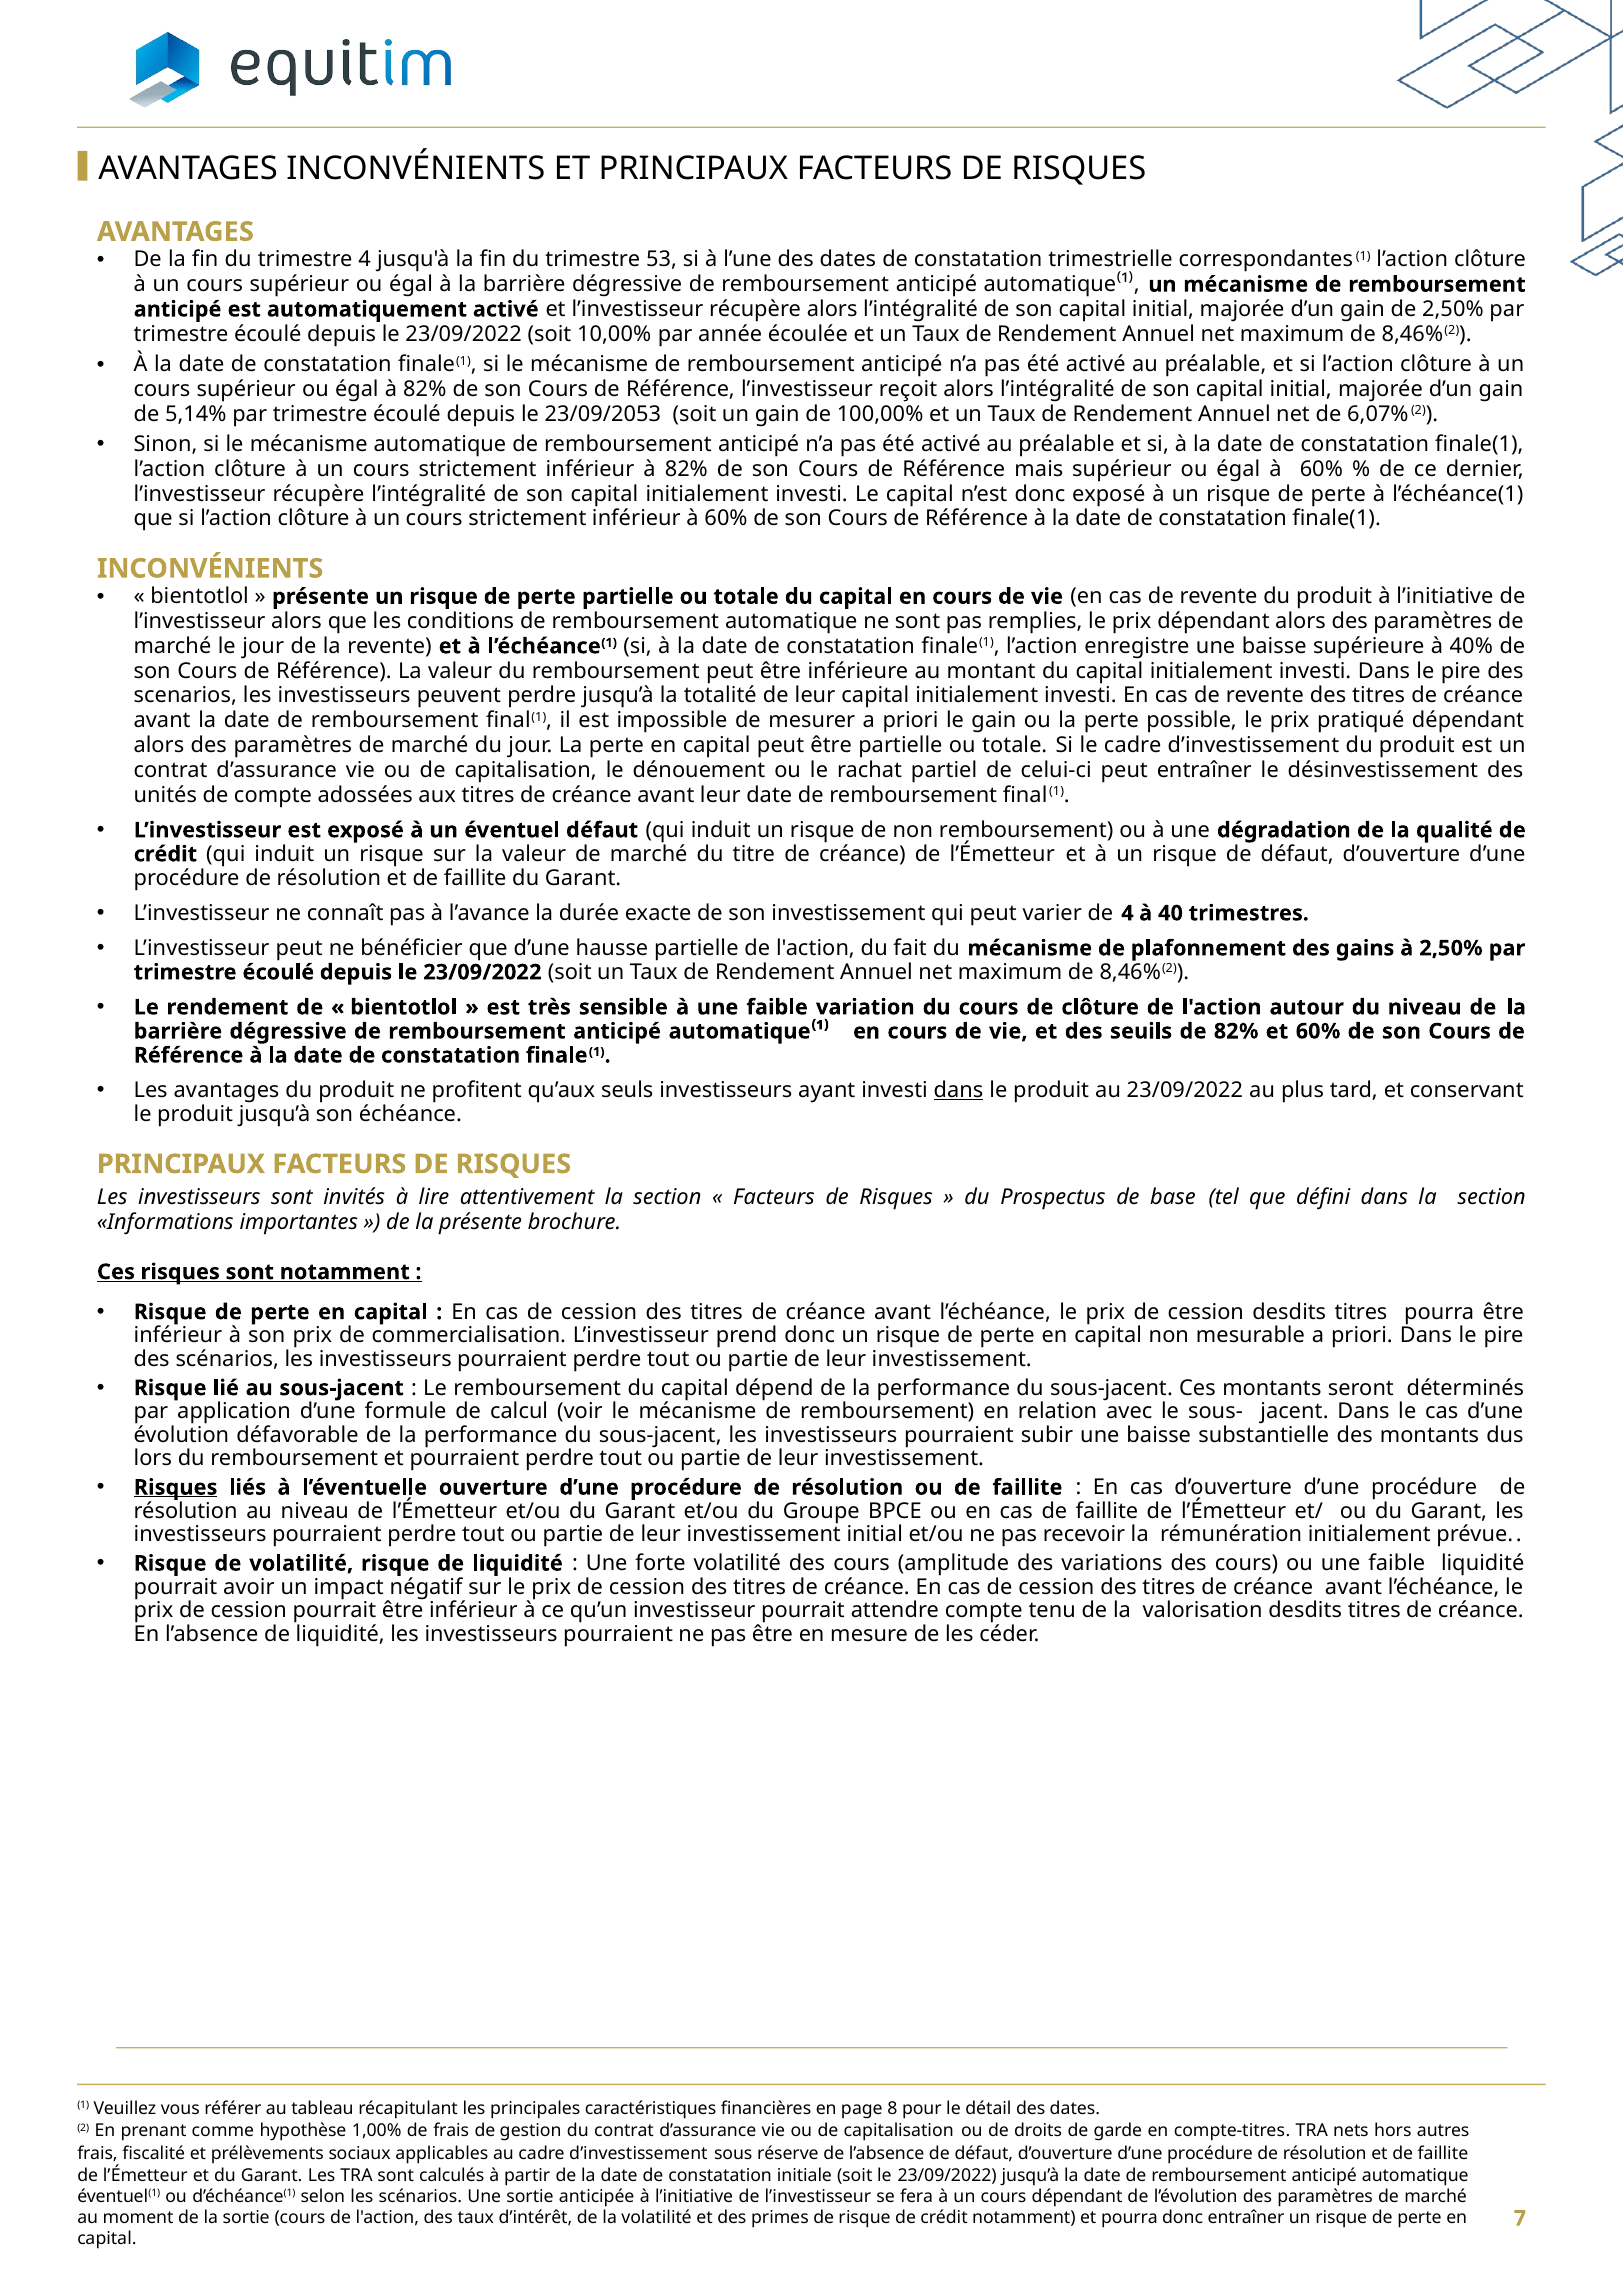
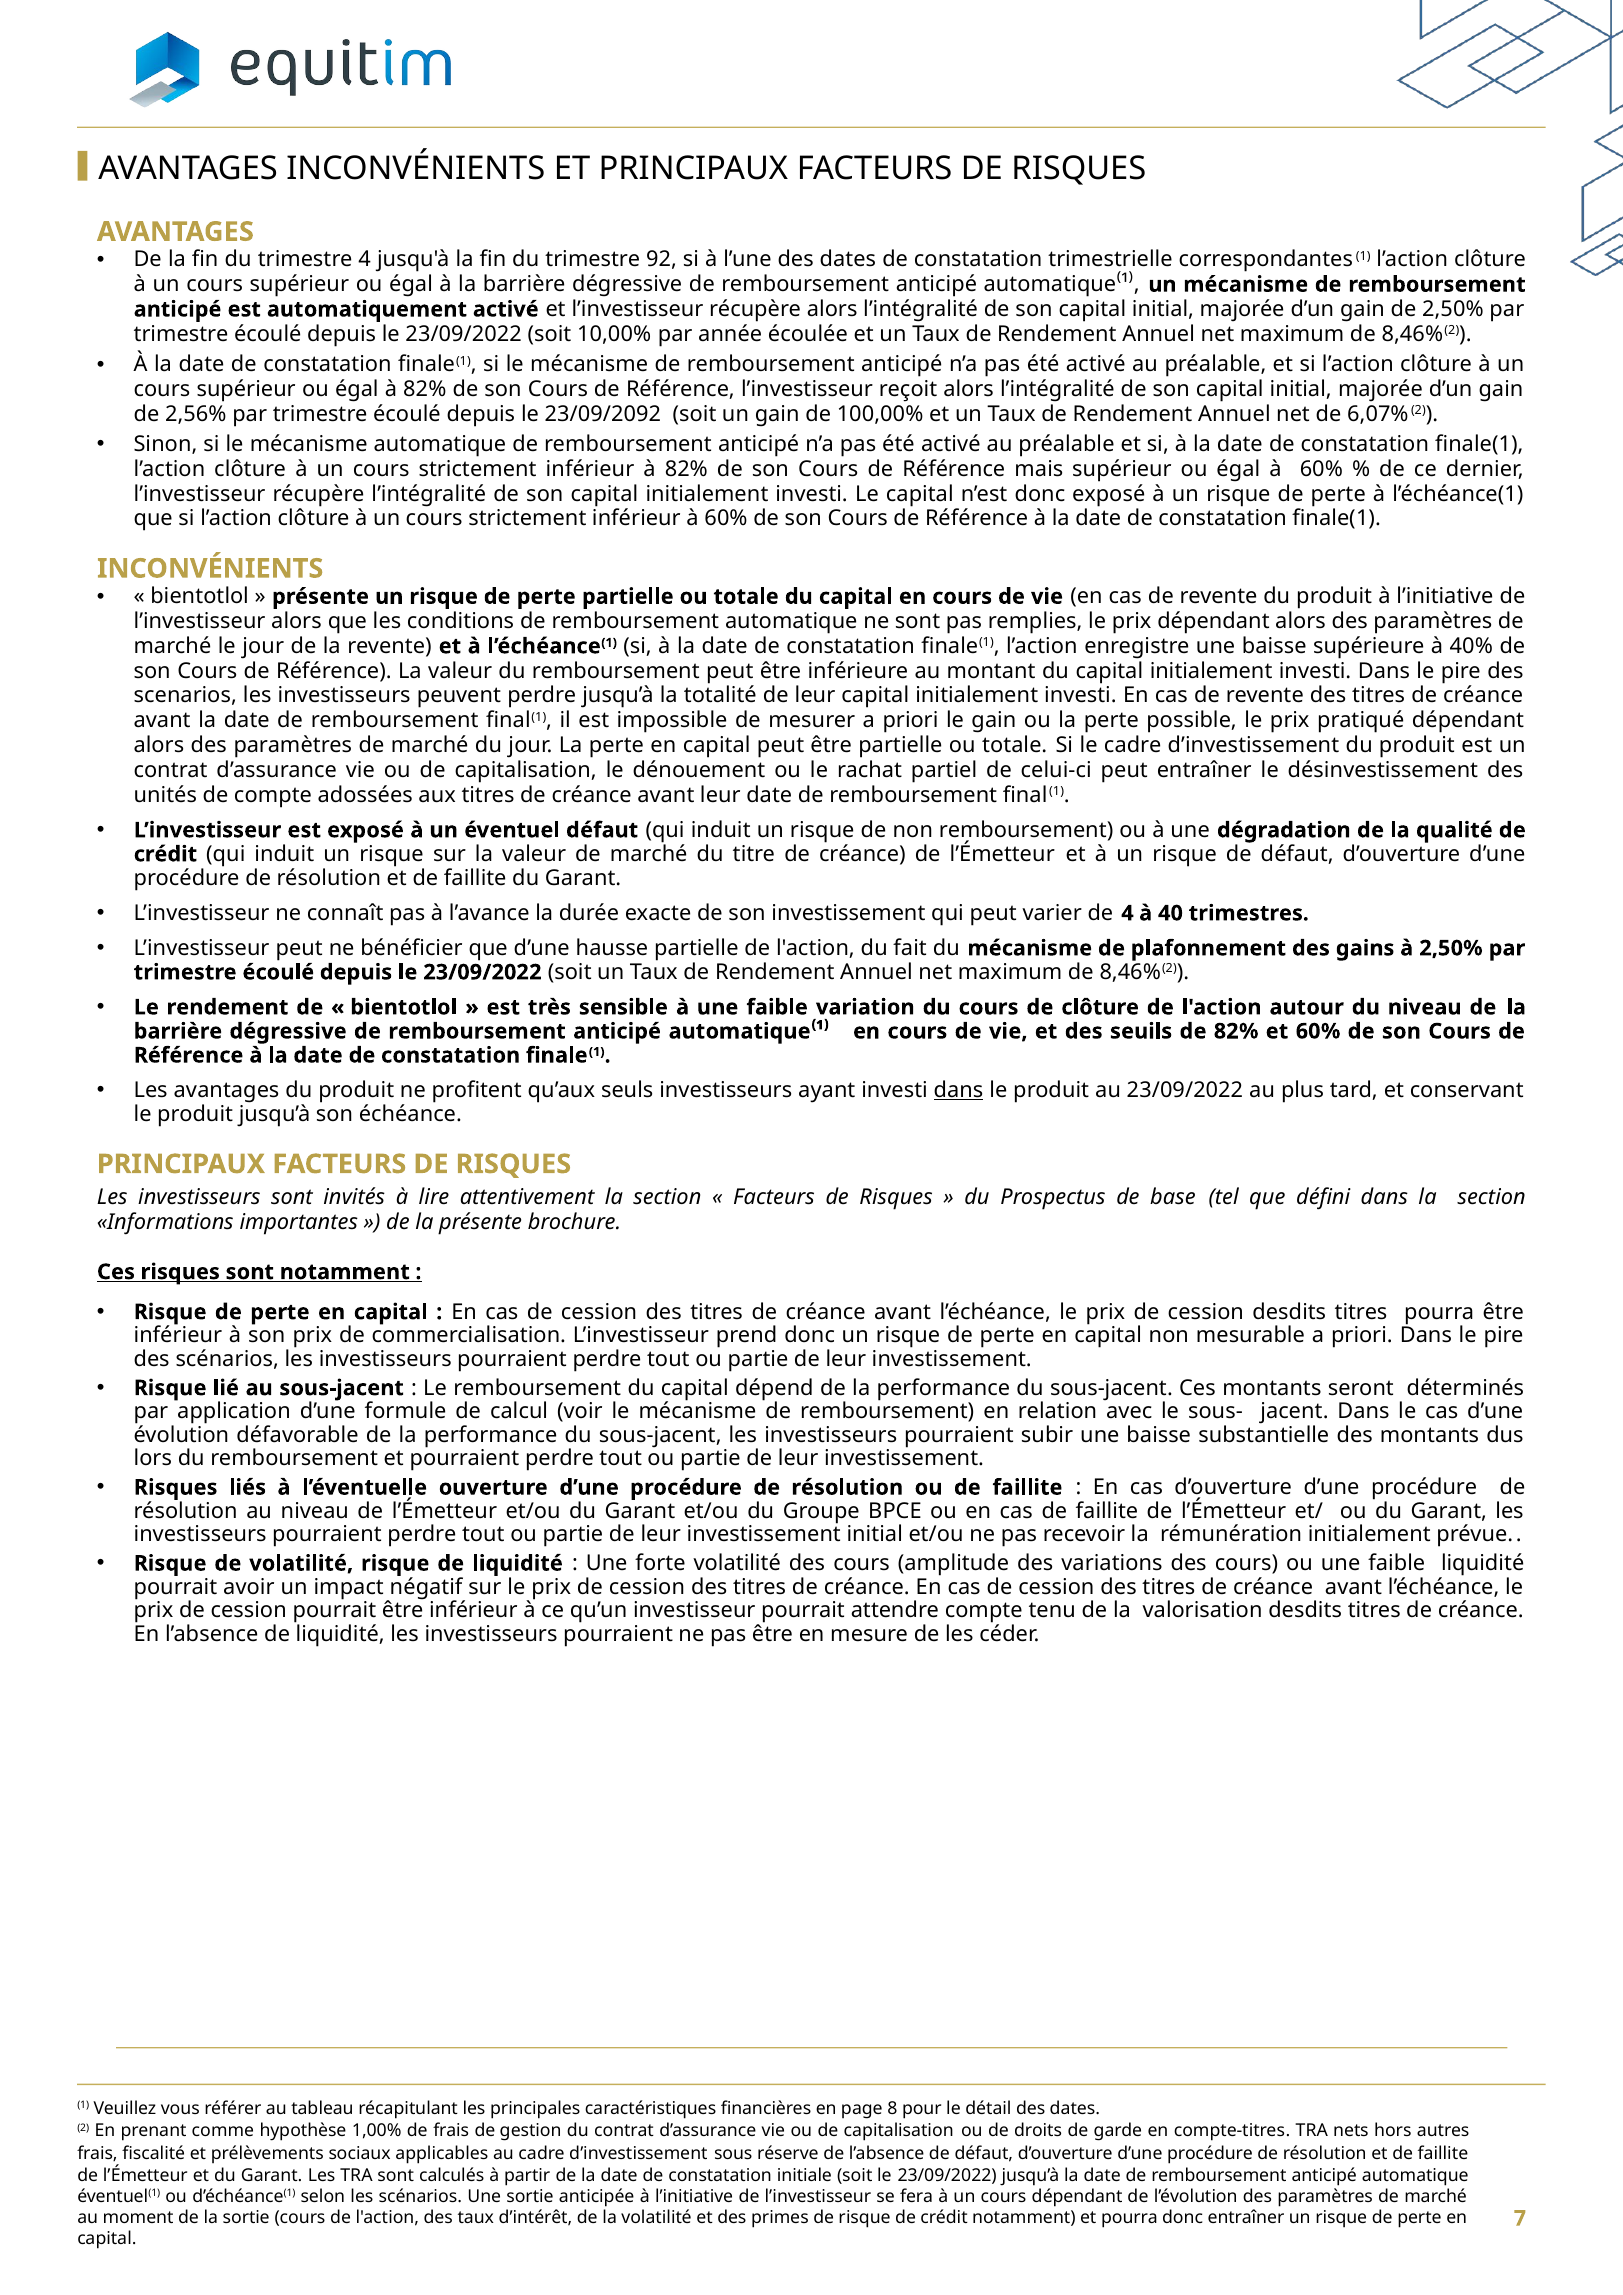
53: 53 -> 92
5,14%: 5,14% -> 2,56%
23/09/2053: 23/09/2053 -> 23/09/2092
Risques at (176, 1488) underline: present -> none
